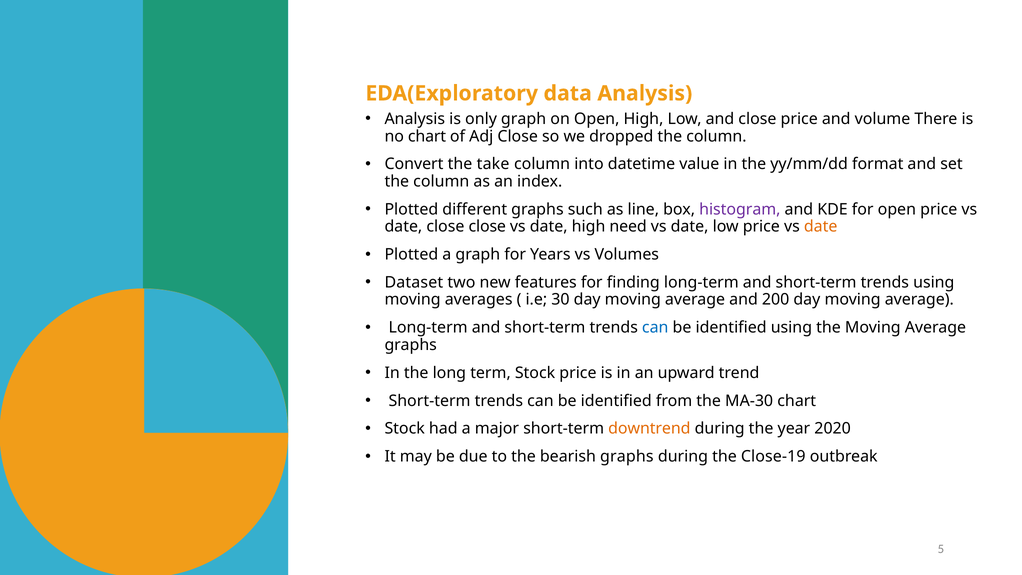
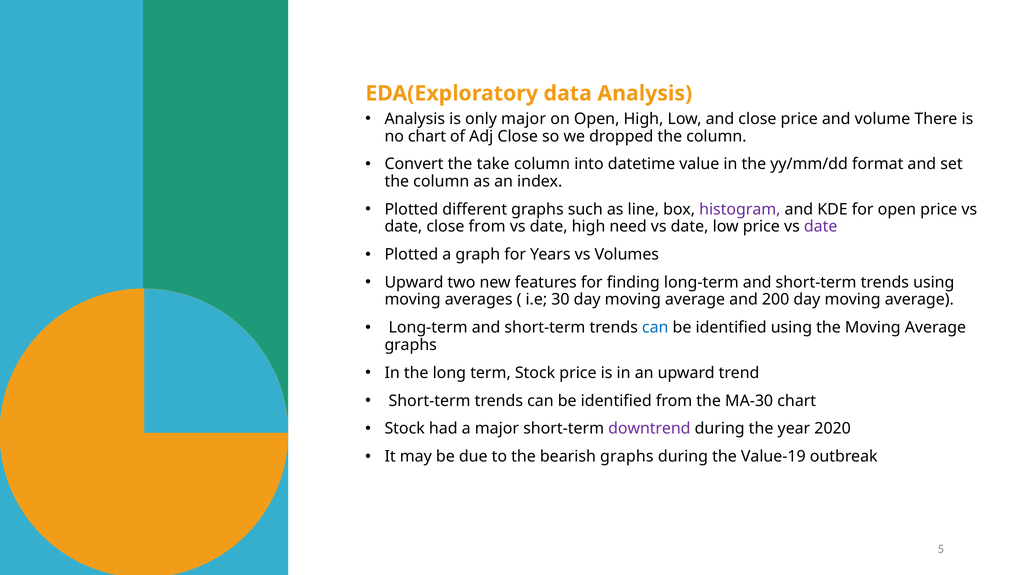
only graph: graph -> major
close close: close -> from
date at (821, 227) colour: orange -> purple
Dataset at (414, 282): Dataset -> Upward
downtrend colour: orange -> purple
Close-19: Close-19 -> Value-19
